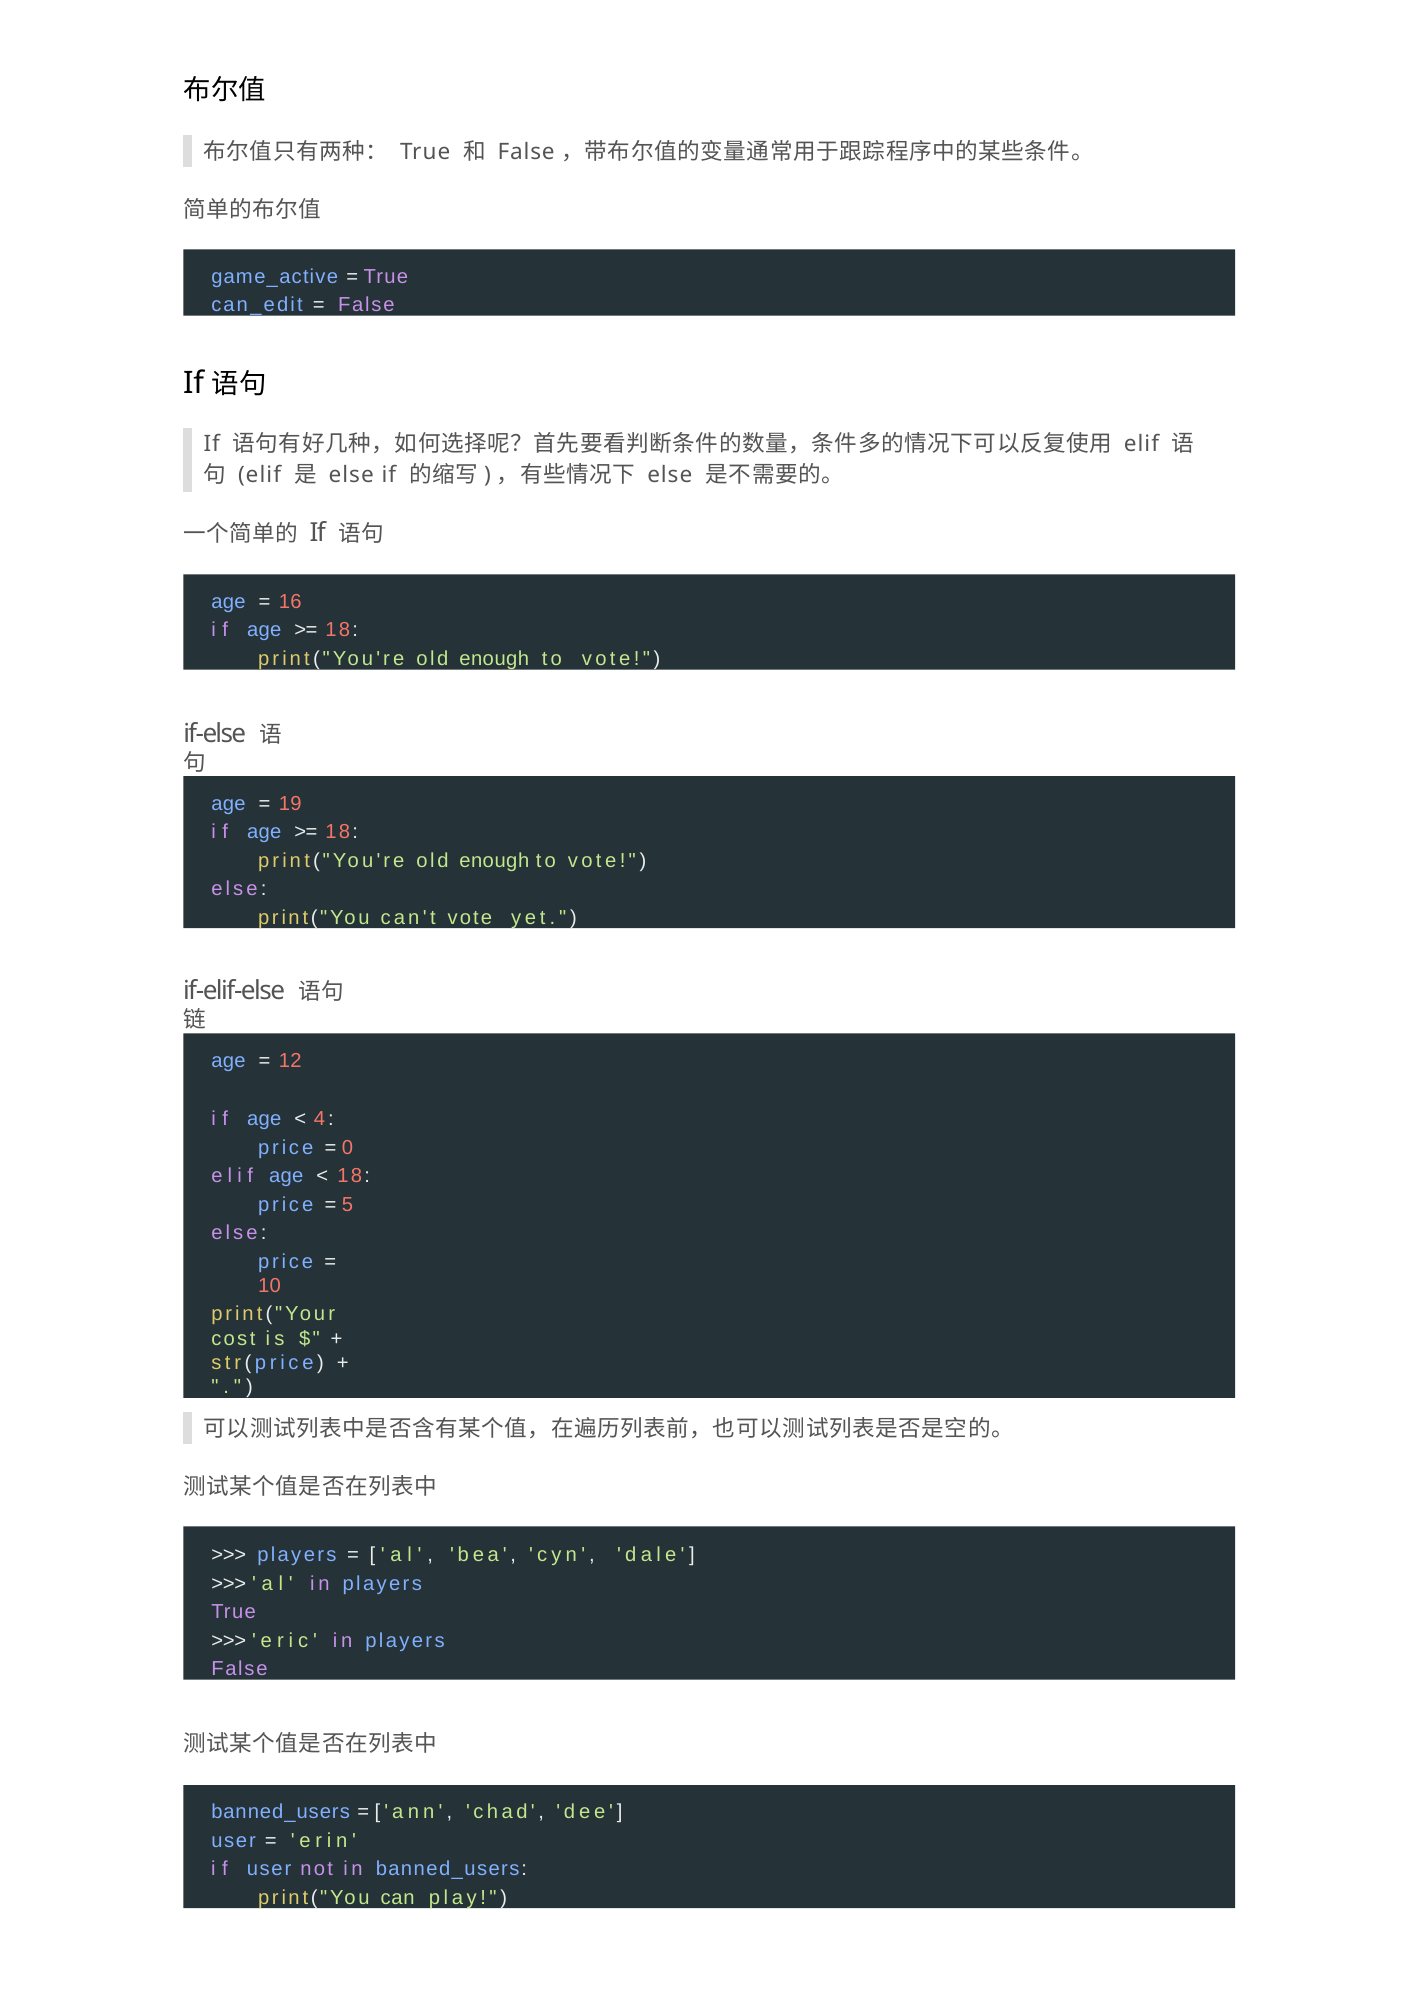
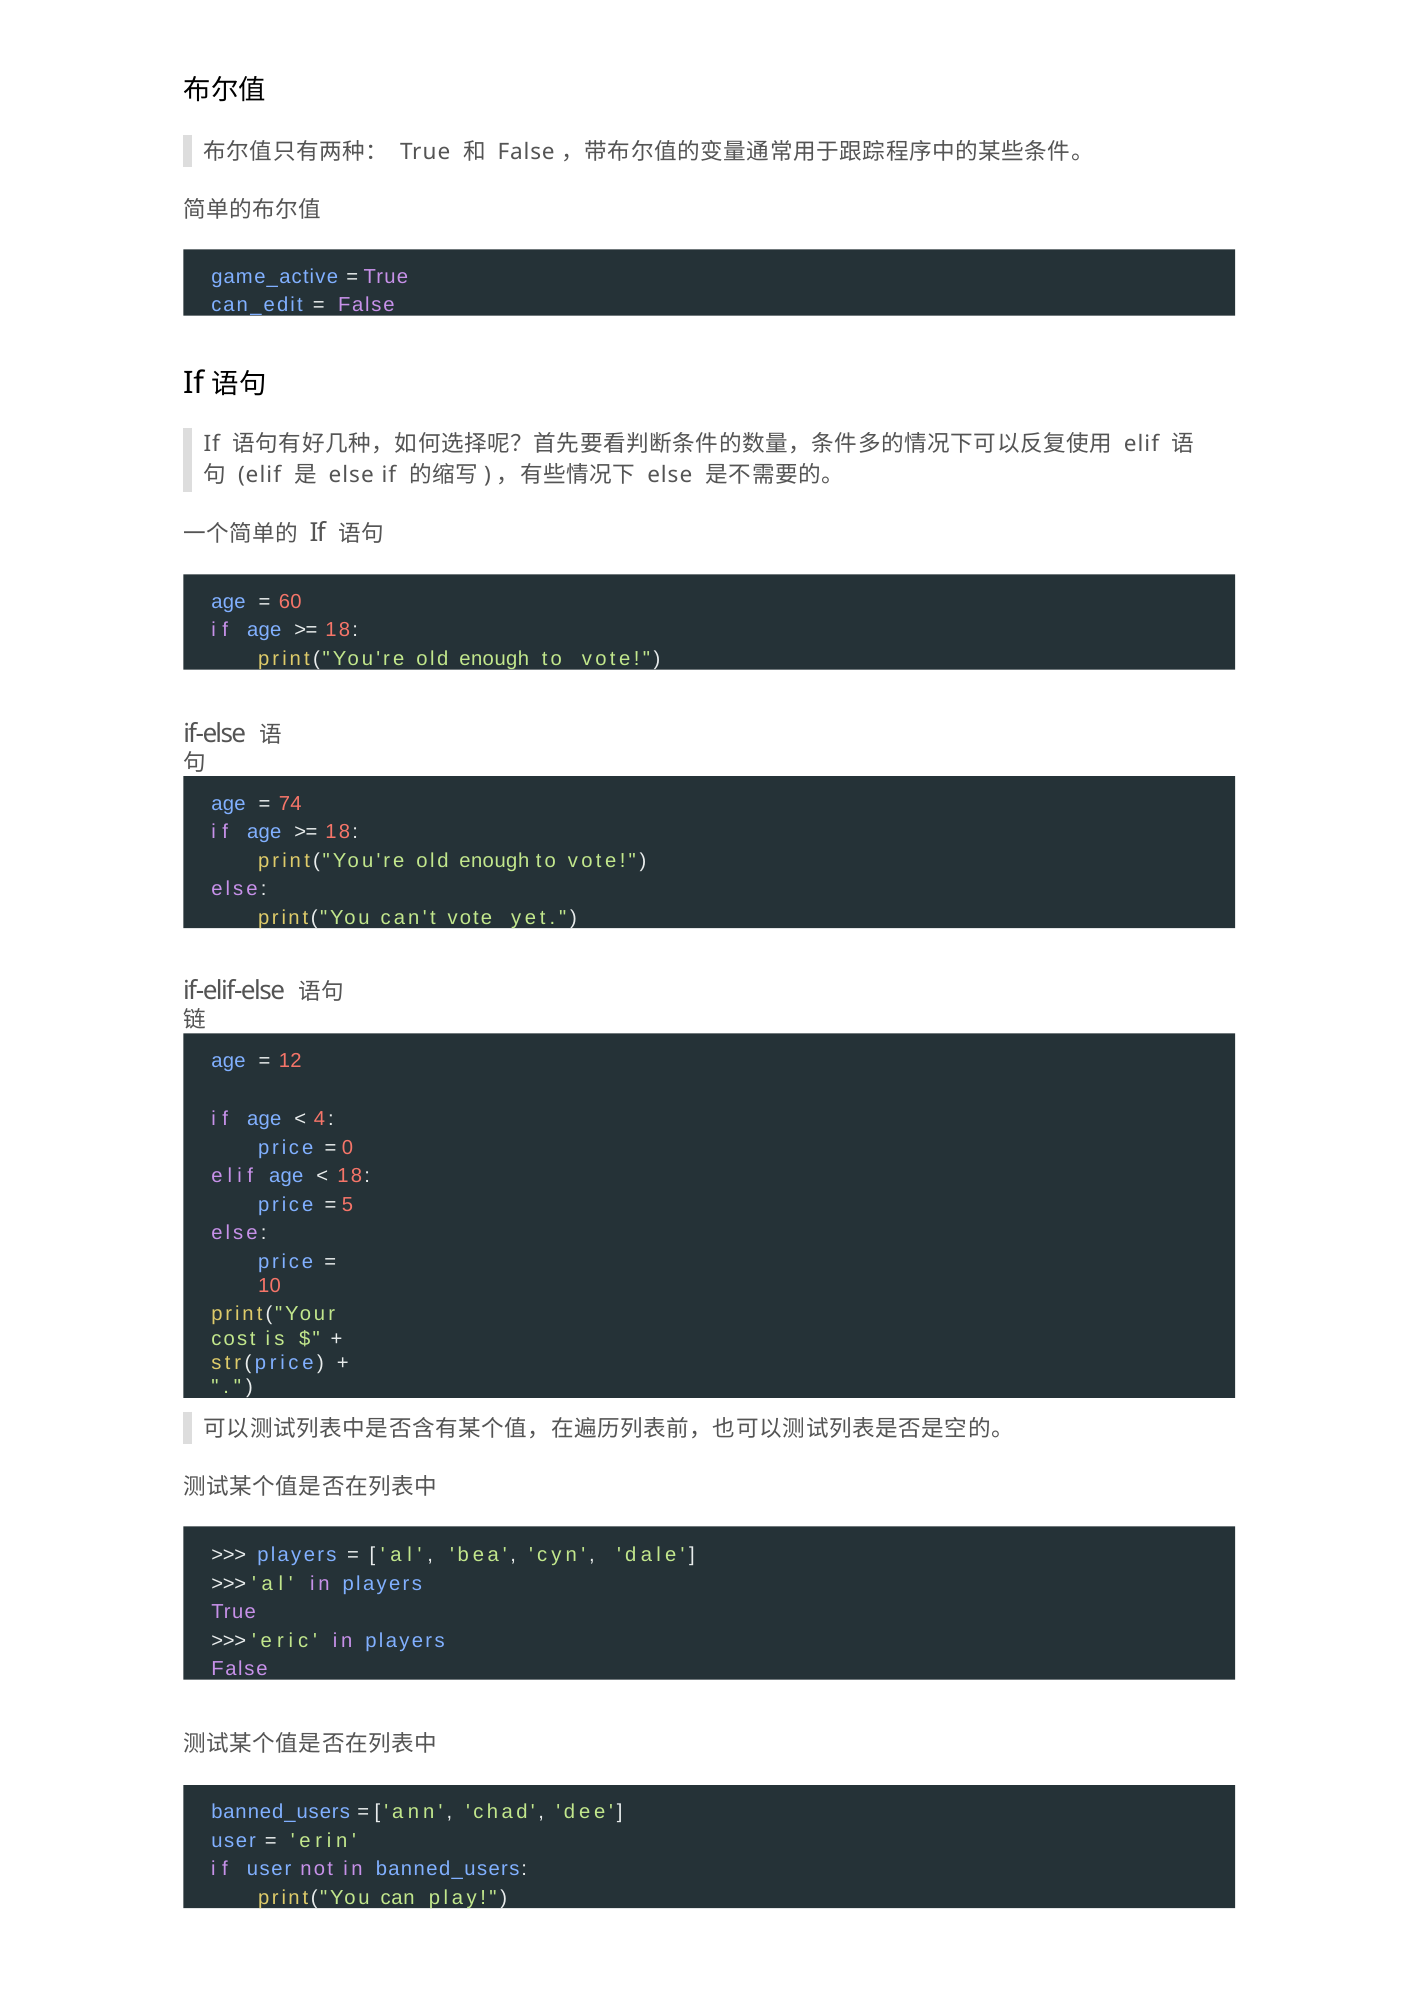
16: 16 -> 60
19: 19 -> 74
